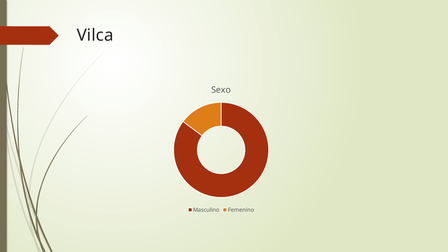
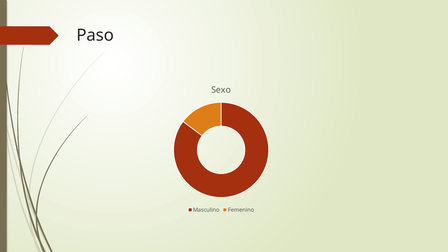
Vilca: Vilca -> Paso
